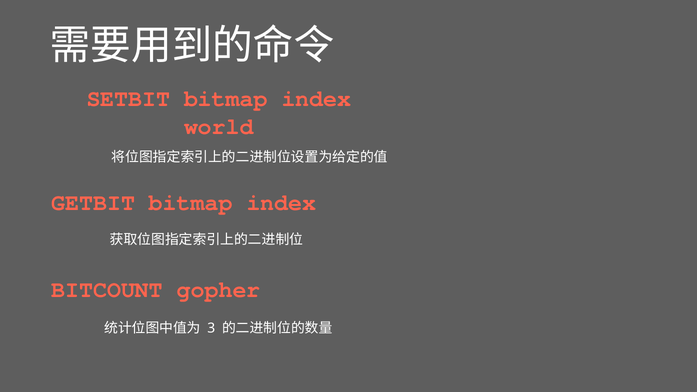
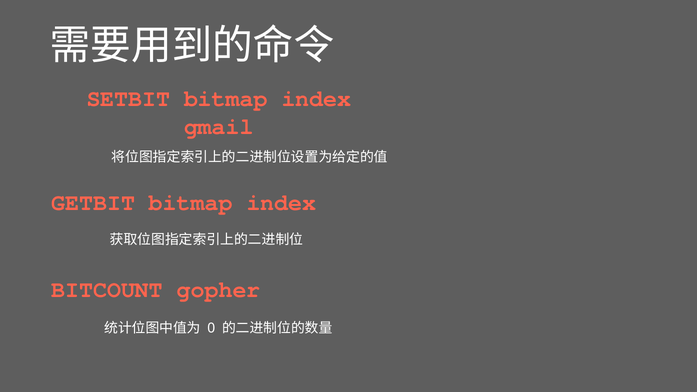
world: world -> gmail
3: 3 -> 0
